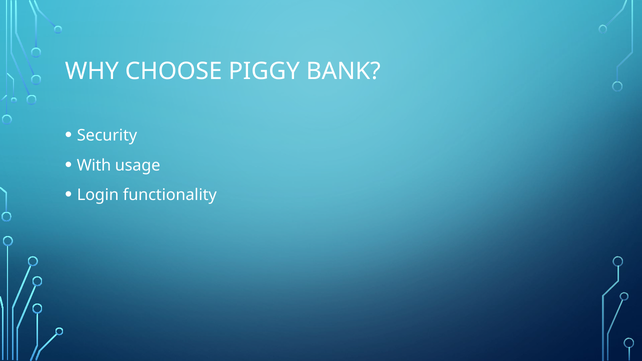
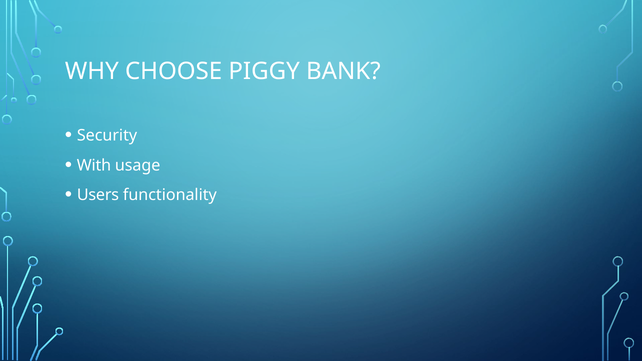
Login: Login -> Users
